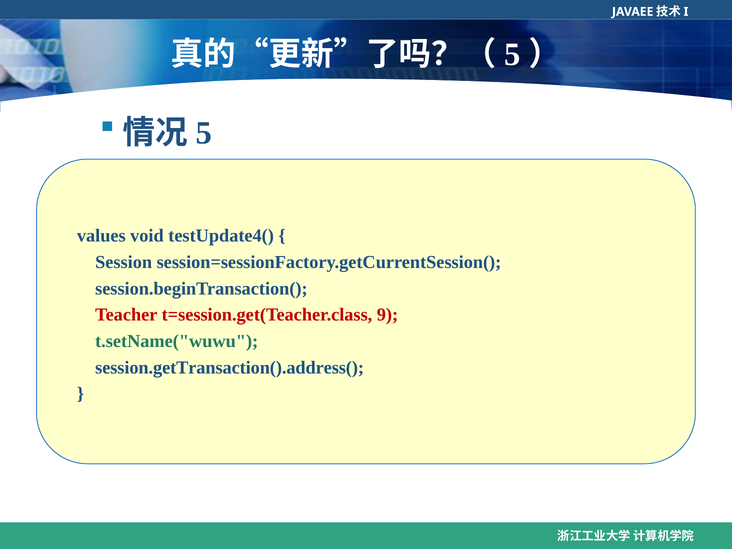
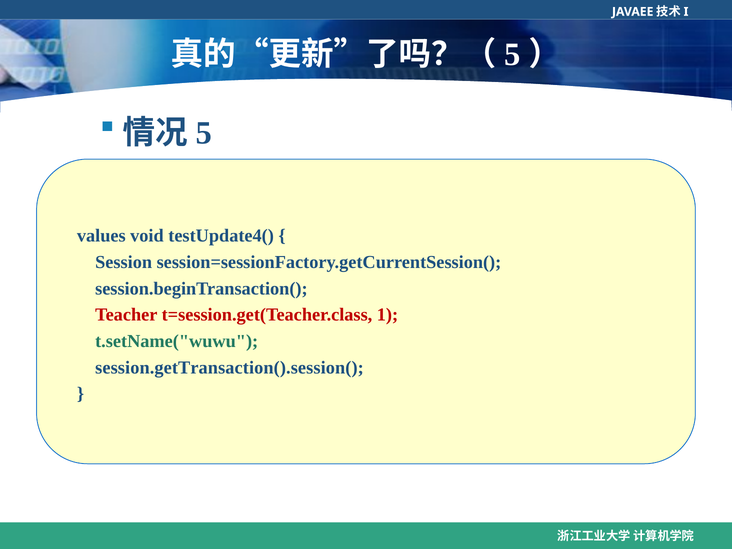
9: 9 -> 1
session.getTransaction().address(: session.getTransaction().address( -> session.getTransaction().session(
